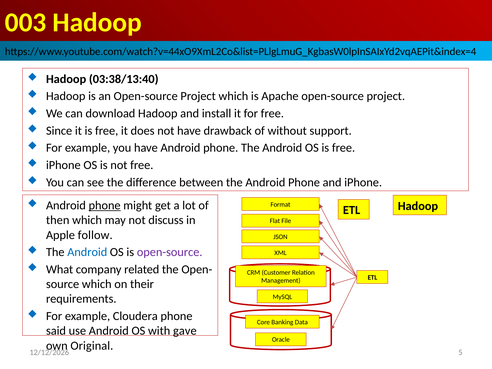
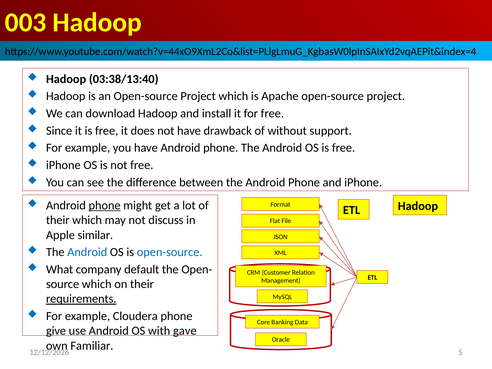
then at (58, 220): then -> their
follow: follow -> similar
open-source at (170, 252) colour: purple -> blue
related: related -> default
requirements underline: none -> present
said: said -> give
Original: Original -> Familiar
